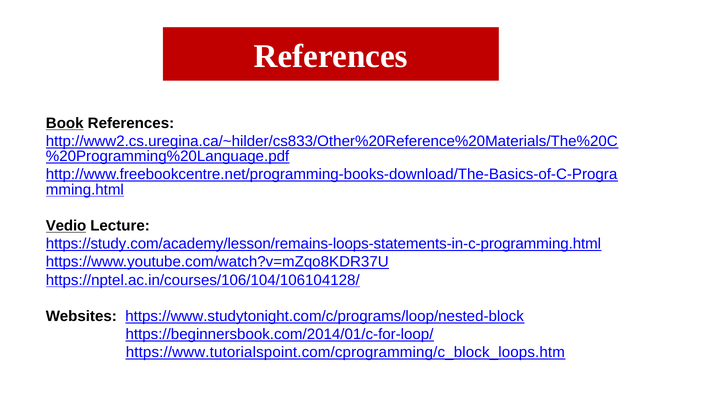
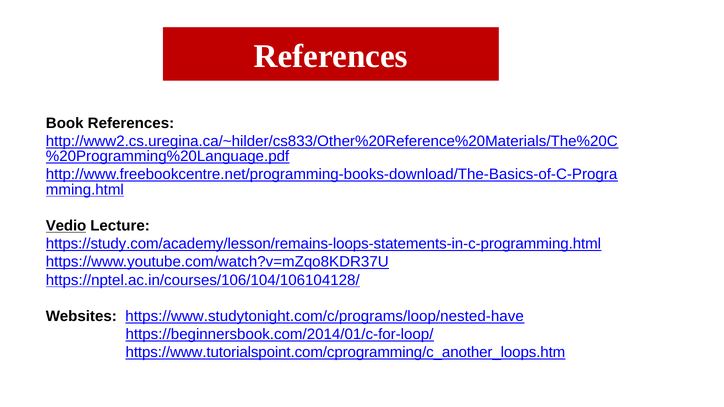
Book underline: present -> none
https://www.studytonight.com/c/programs/loop/nested-block: https://www.studytonight.com/c/programs/loop/nested-block -> https://www.studytonight.com/c/programs/loop/nested-have
https://www.tutorialspoint.com/cprogramming/c_block_loops.htm: https://www.tutorialspoint.com/cprogramming/c_block_loops.htm -> https://www.tutorialspoint.com/cprogramming/c_another_loops.htm
